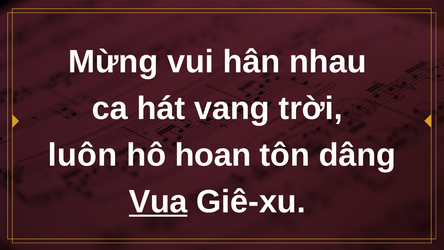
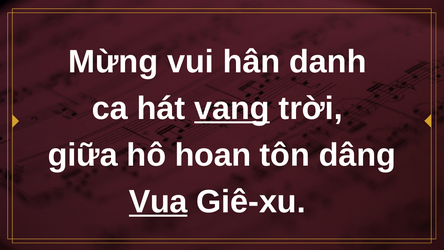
nhau: nhau -> danh
vang underline: none -> present
luôn: luôn -> giữa
